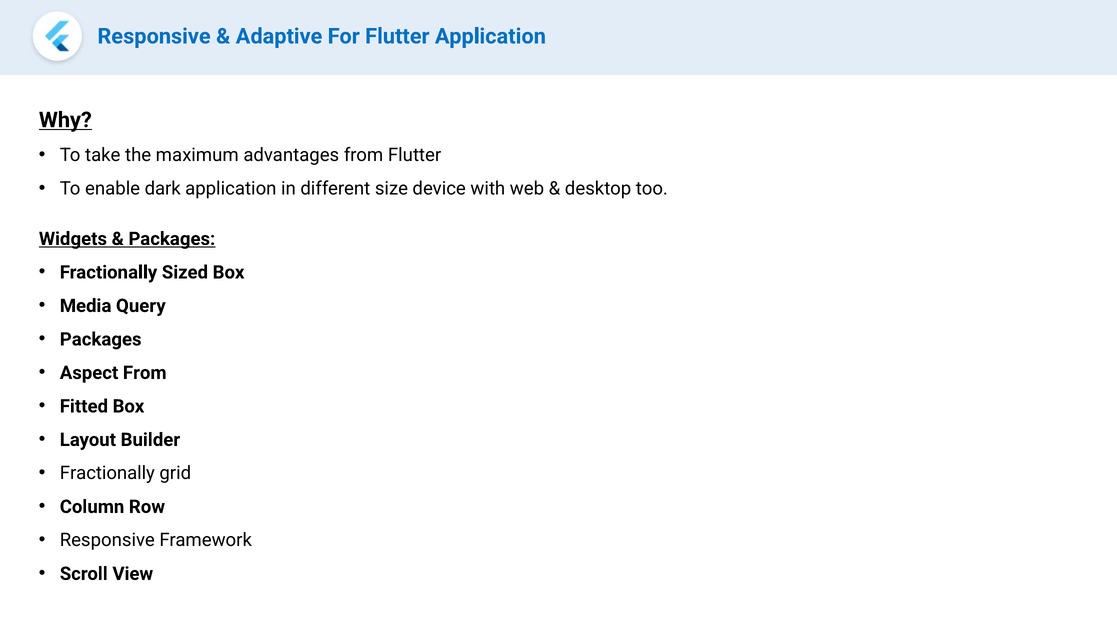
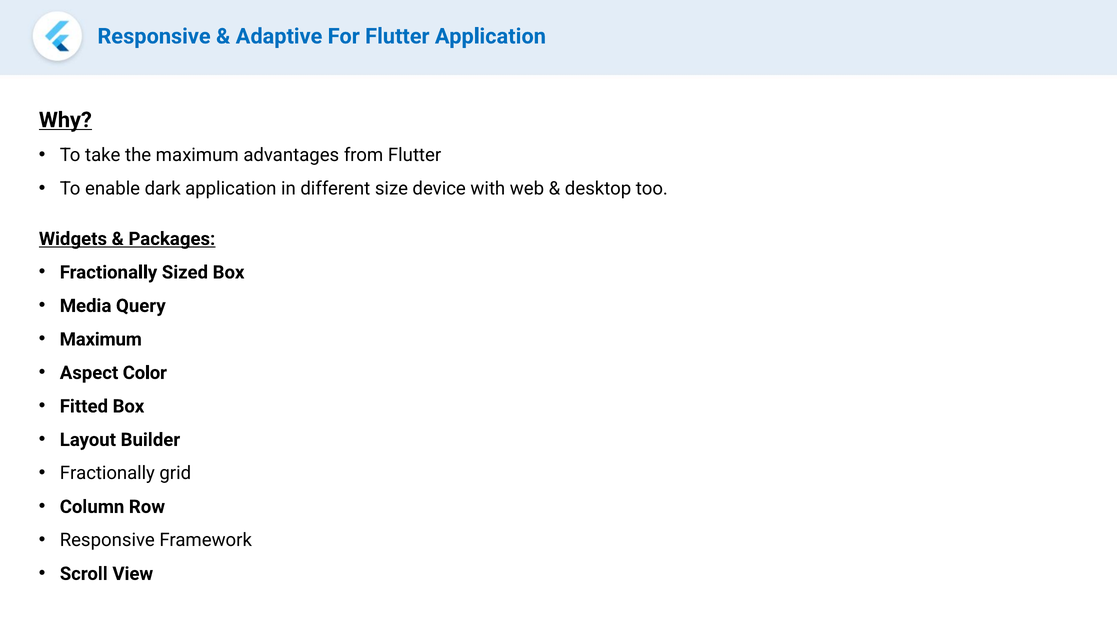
Packages at (101, 340): Packages -> Maximum
Aspect From: From -> Color
